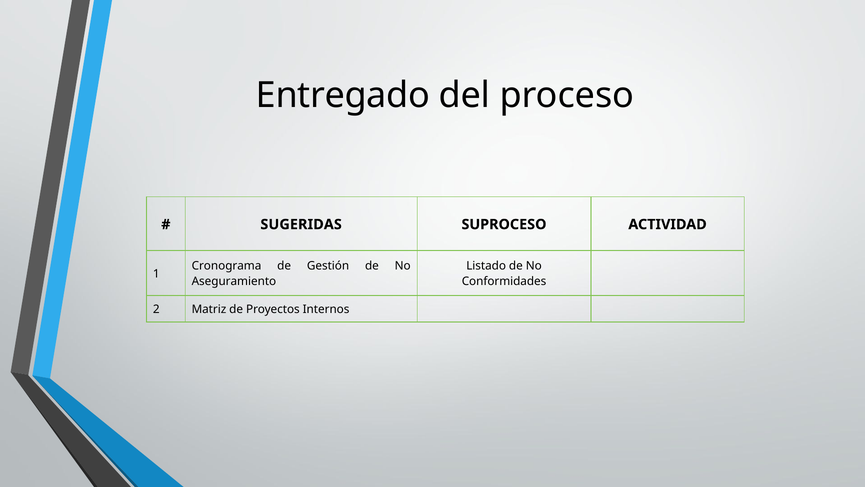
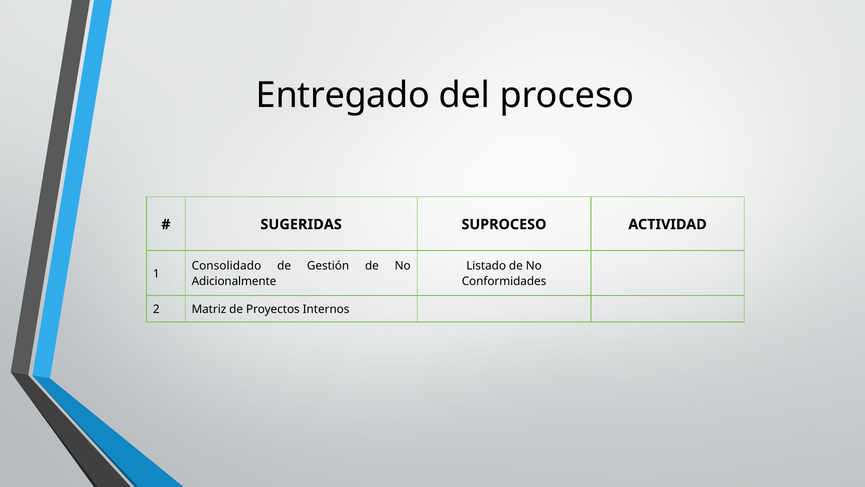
Cronograma: Cronograma -> Consolidado
Aseguramiento: Aseguramiento -> Adicionalmente
